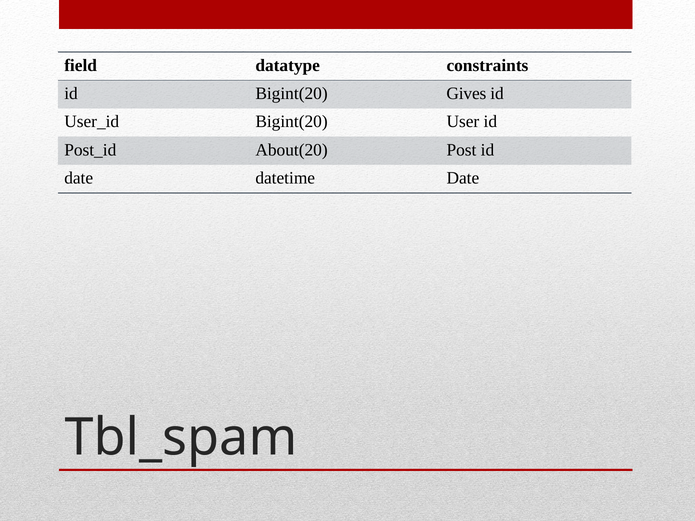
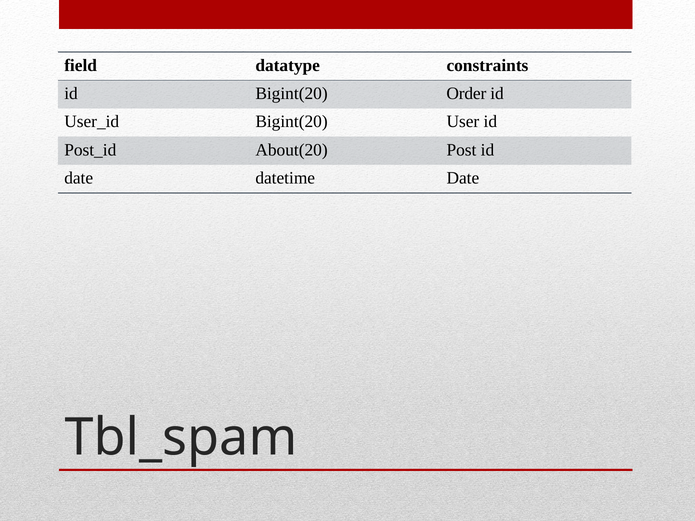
Gives: Gives -> Order
